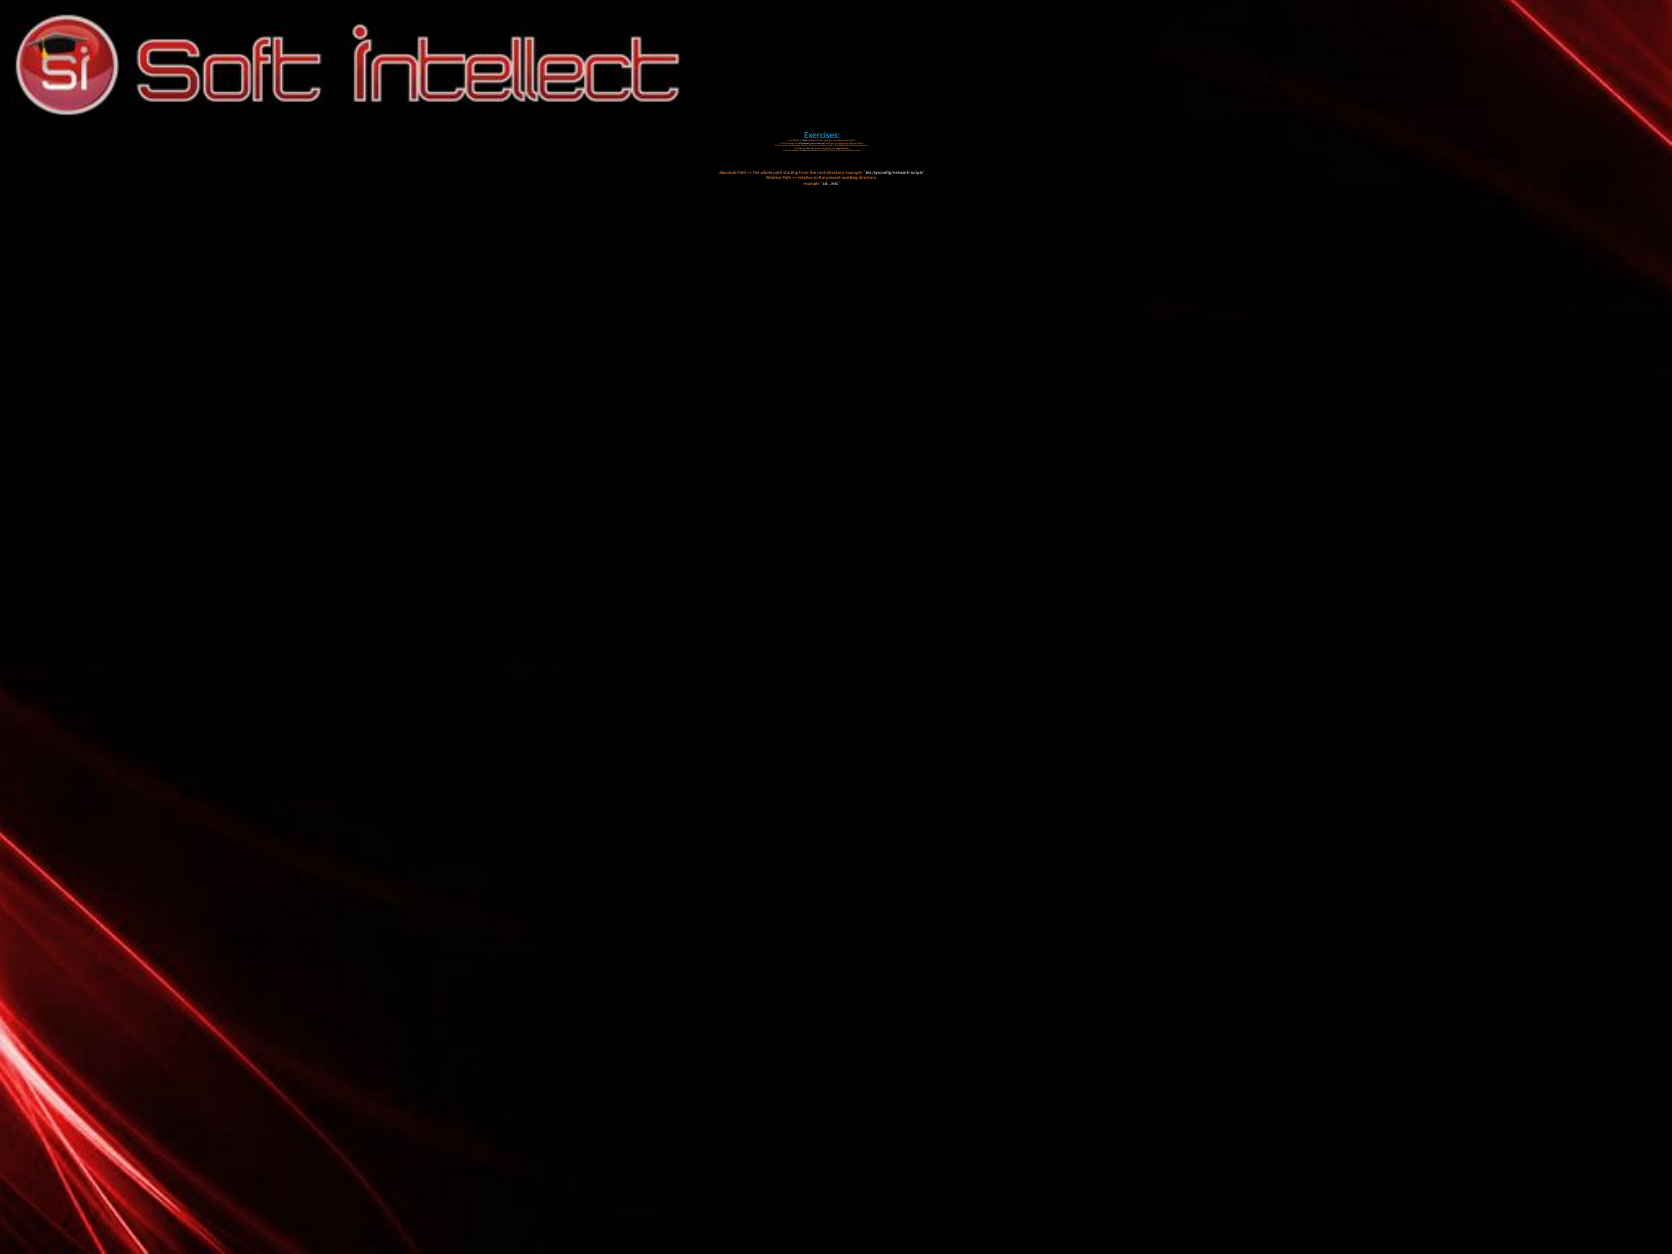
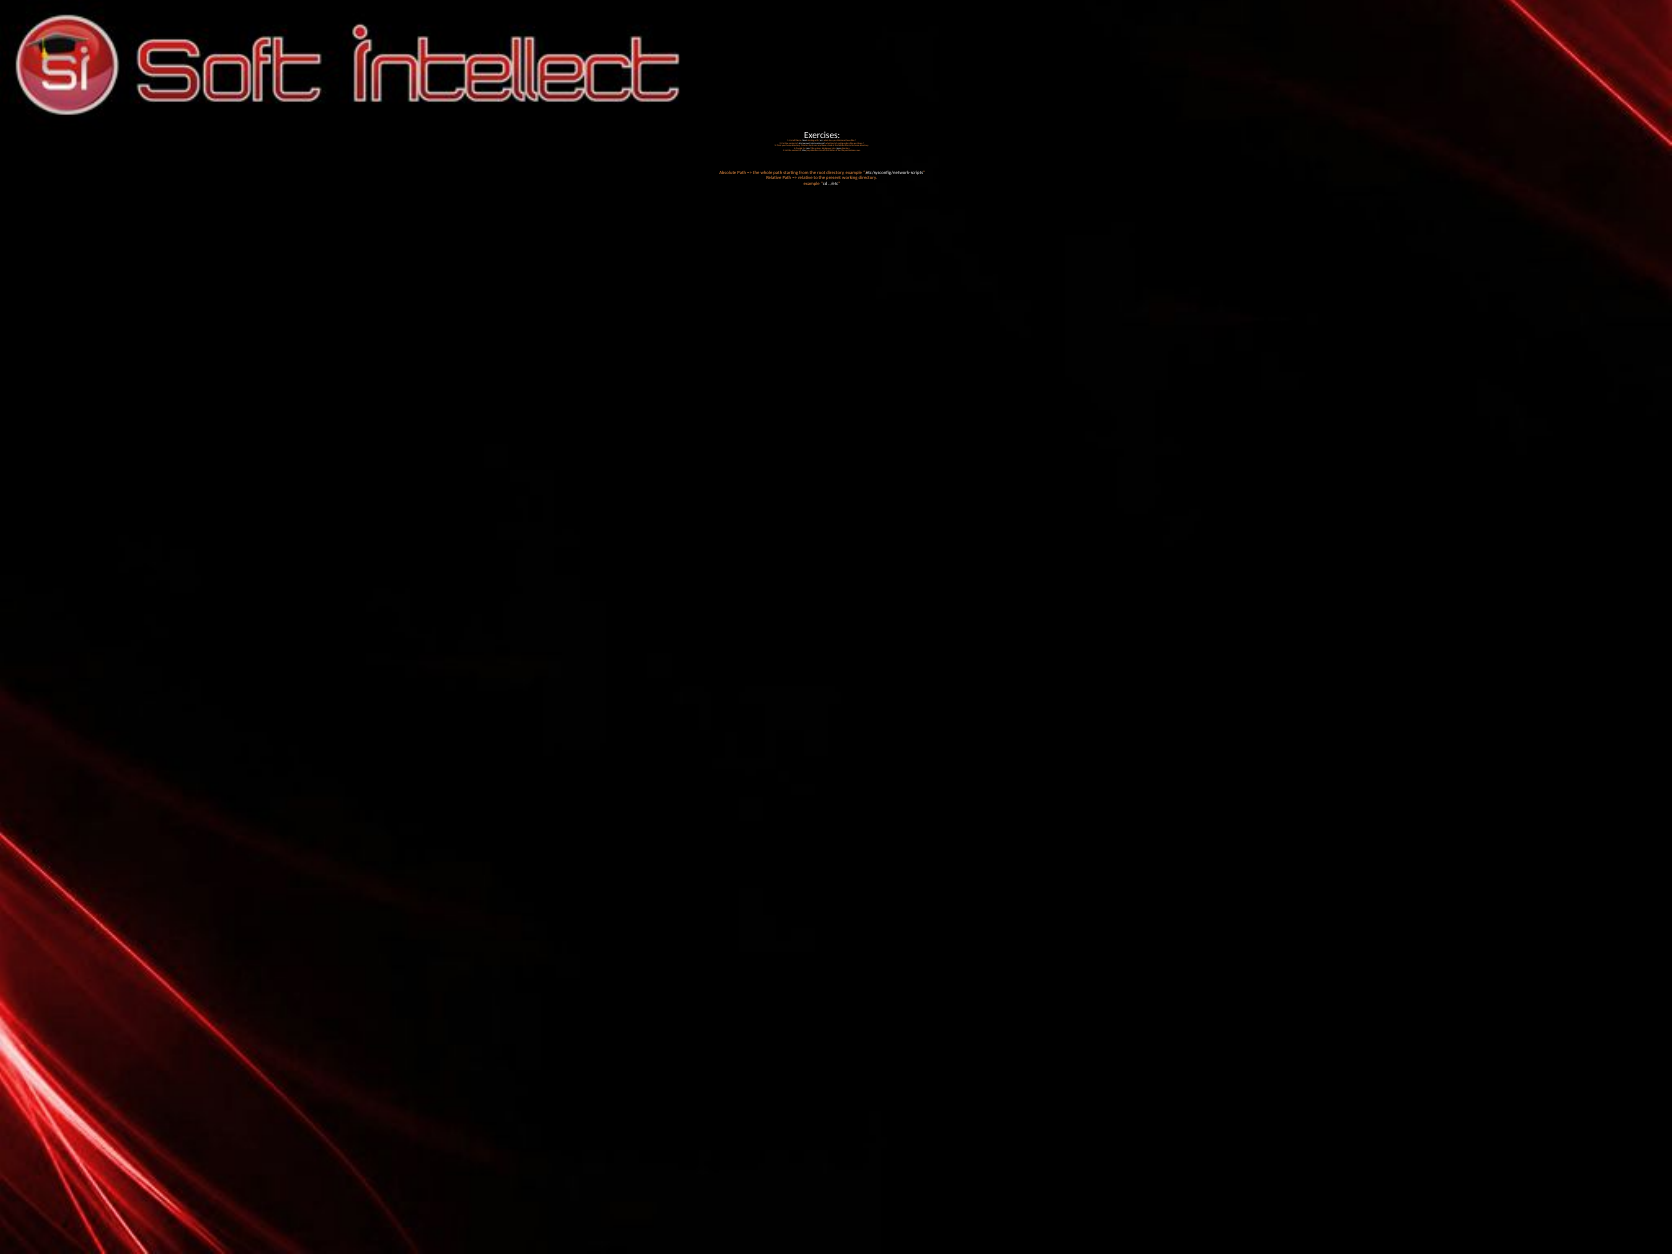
Exercises colour: light blue -> white
